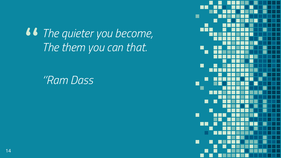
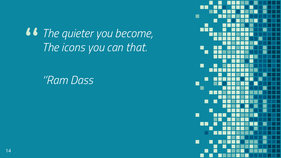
them: them -> icons
